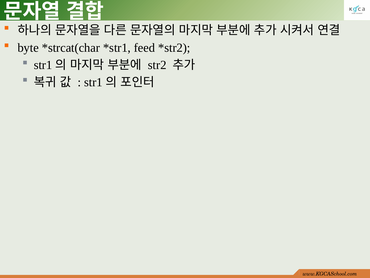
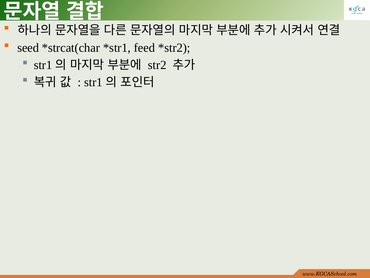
byte: byte -> seed
